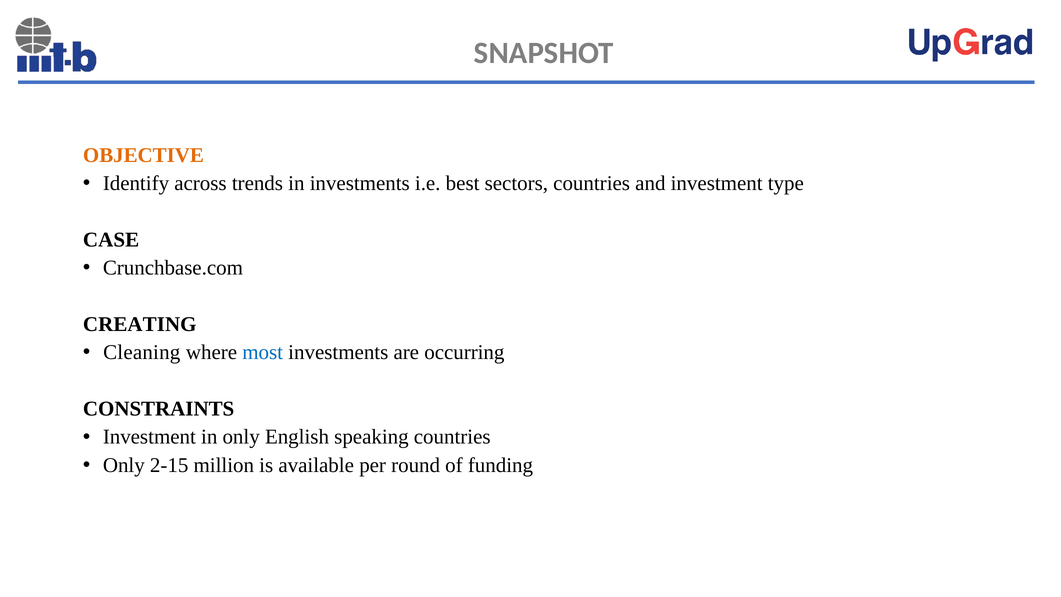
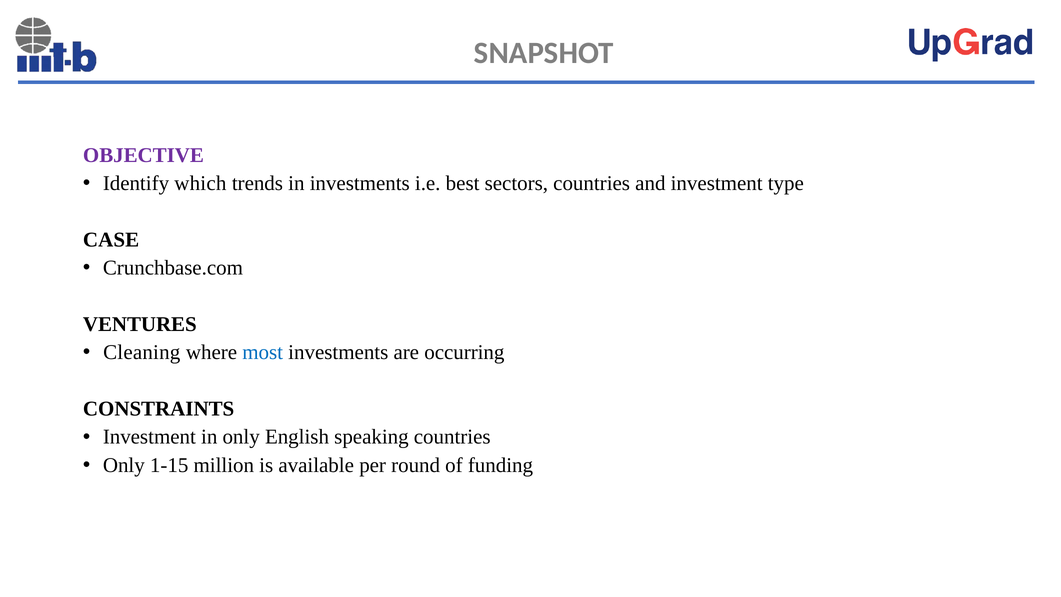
OBJECTIVE colour: orange -> purple
across: across -> which
CREATING: CREATING -> VENTURES
2-15: 2-15 -> 1-15
